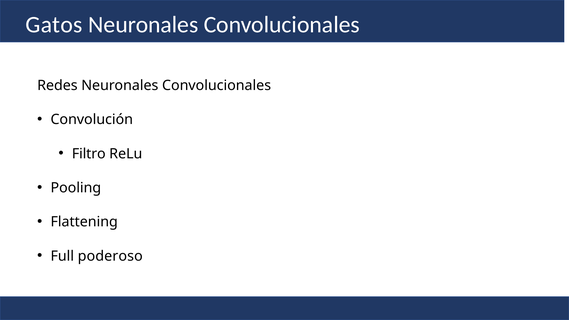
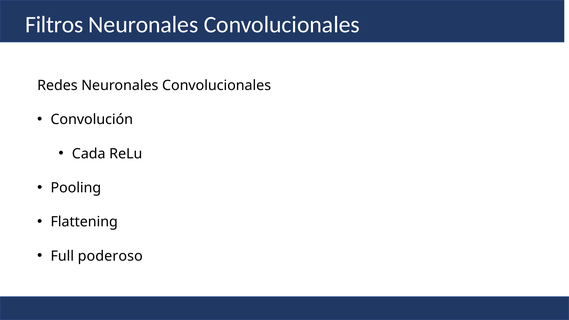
Gatos: Gatos -> Filtros
Filtro: Filtro -> Cada
